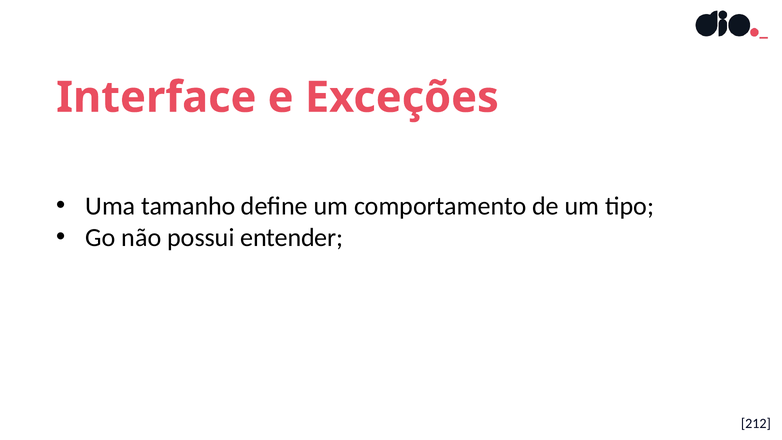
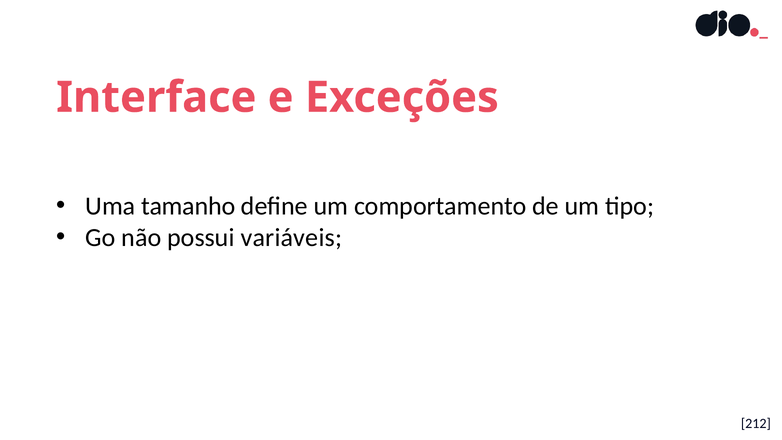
entender: entender -> variáveis
